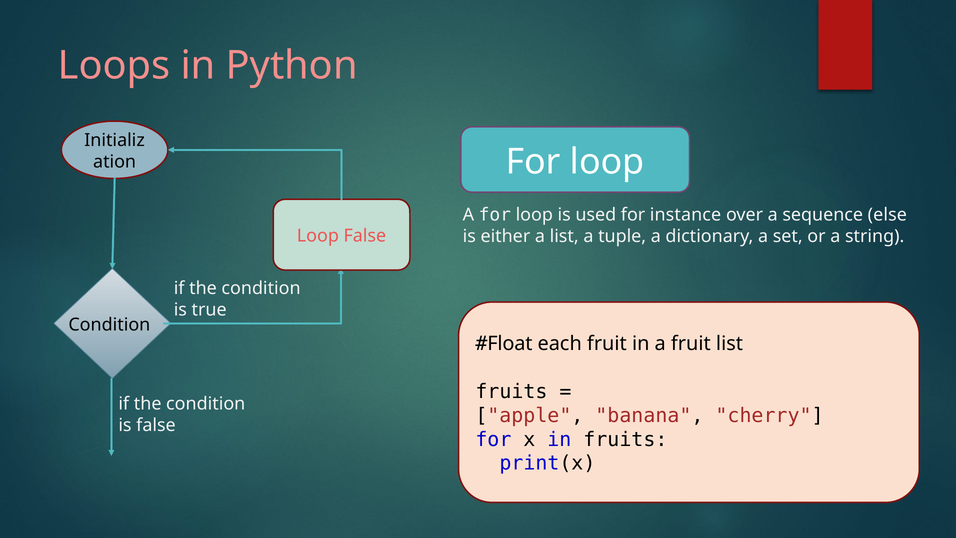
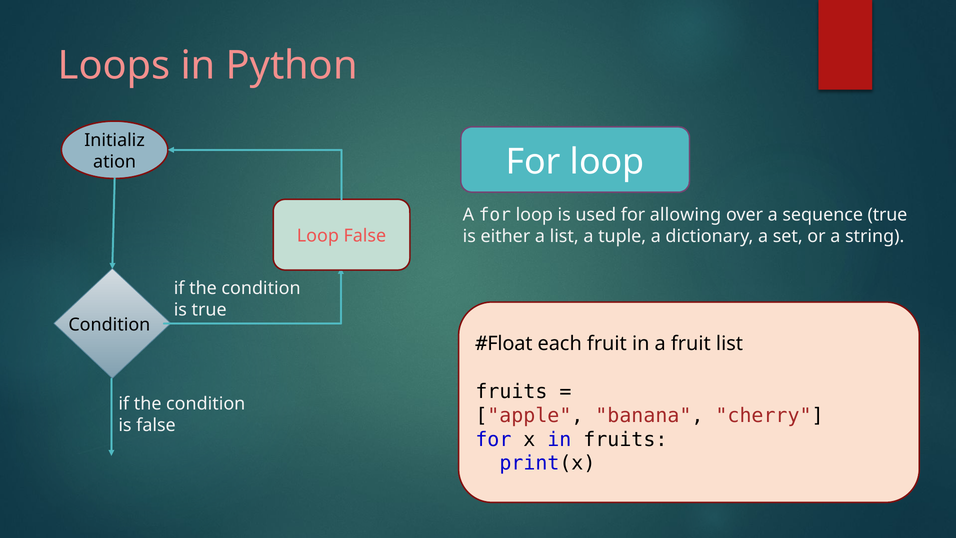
instance: instance -> allowing
sequence else: else -> true
